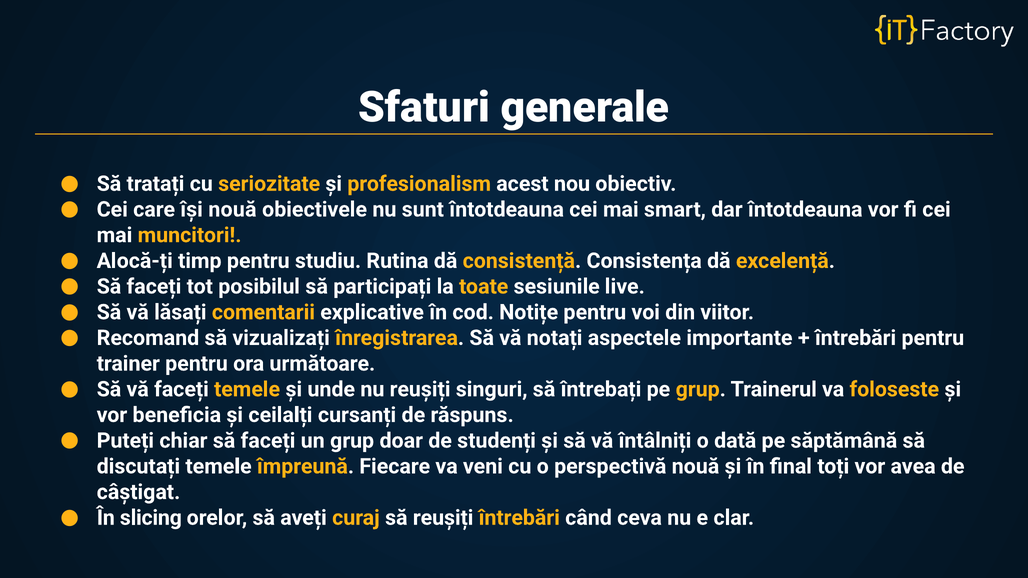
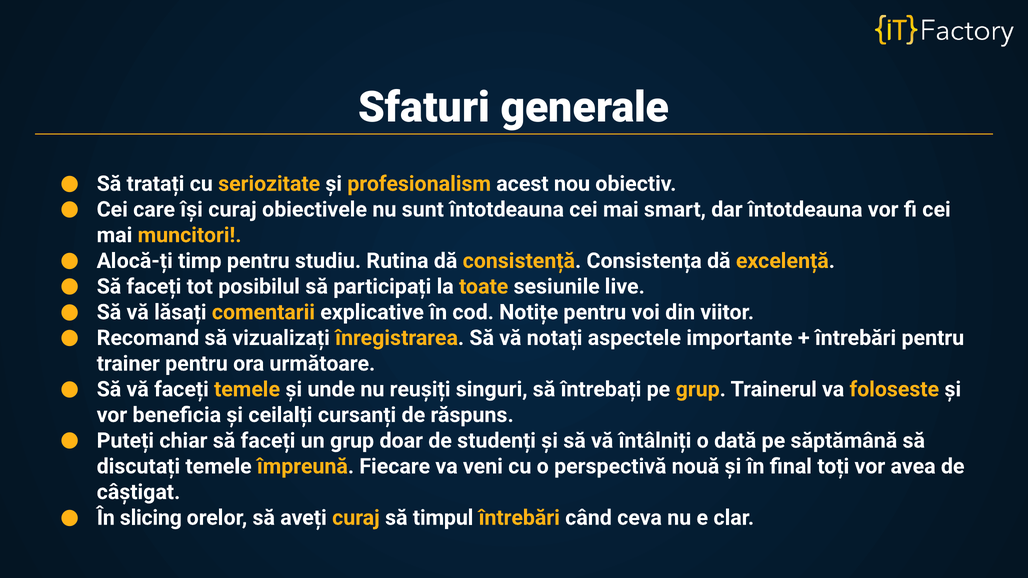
își nouă: nouă -> curaj
să reușiți: reușiți -> timpul
